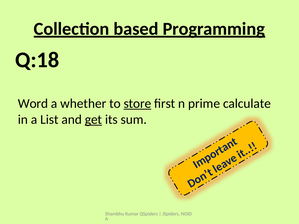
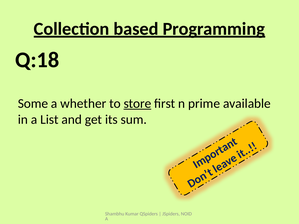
Word: Word -> Some
calculate: calculate -> available
get underline: present -> none
